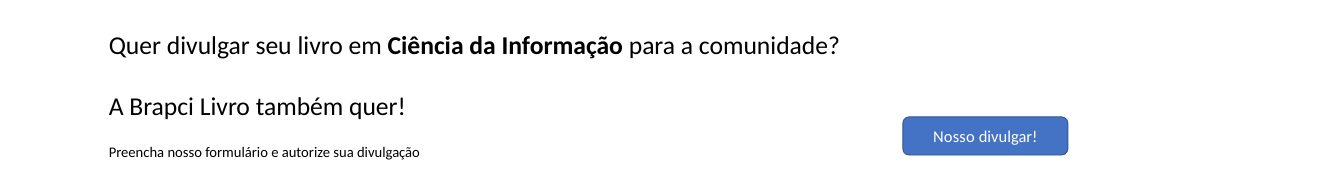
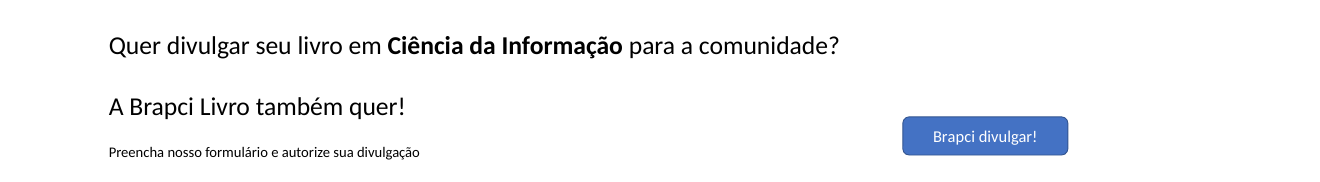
Nosso at (954, 137): Nosso -> Brapci
